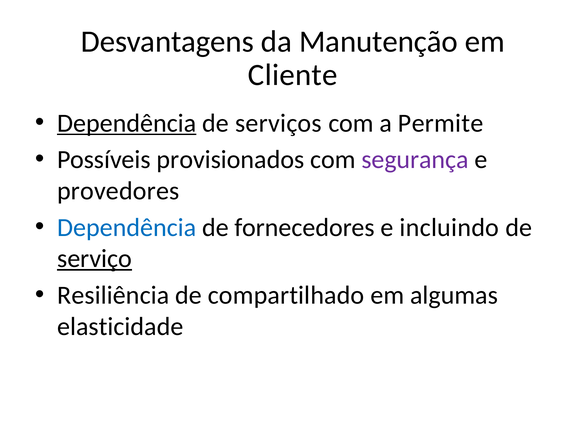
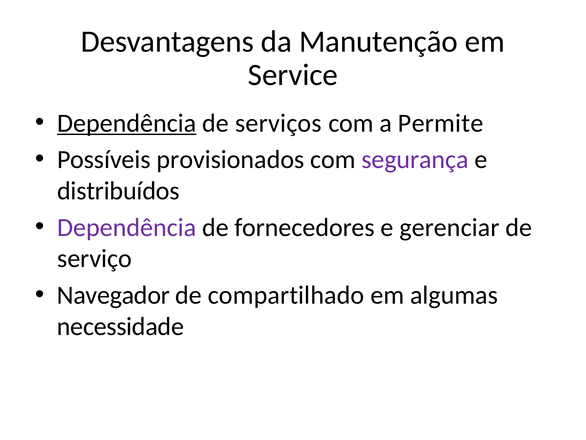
Cliente: Cliente -> Service
provedores: provedores -> distribuídos
Dependência at (127, 227) colour: blue -> purple
incluindo: incluindo -> gerenciar
serviço underline: present -> none
Resiliência: Resiliência -> Navegador
elasticidade: elasticidade -> necessidade
